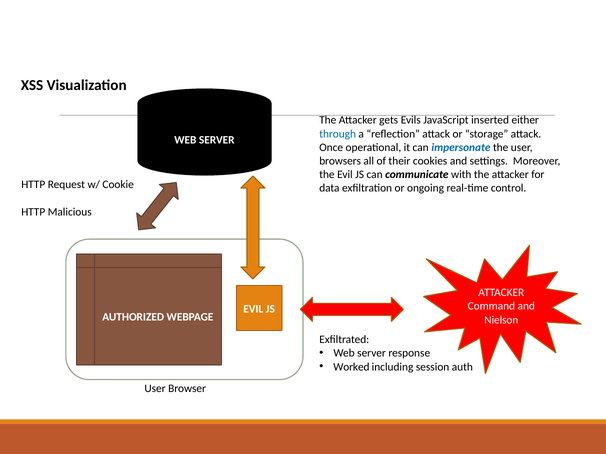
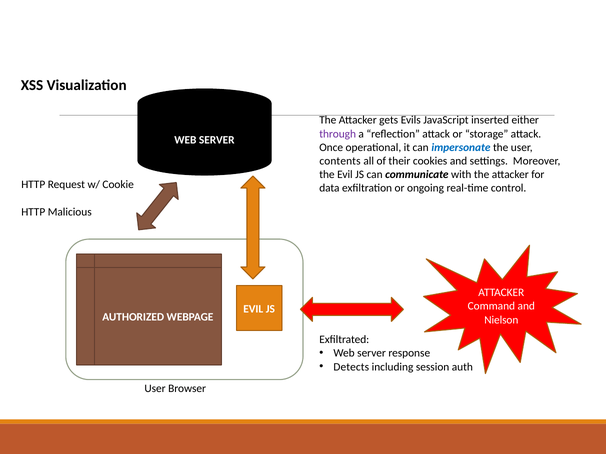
through colour: blue -> purple
browsers: browsers -> contents
Worked: Worked -> Detects
